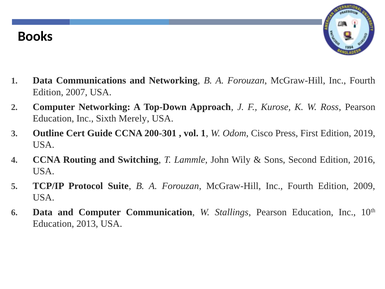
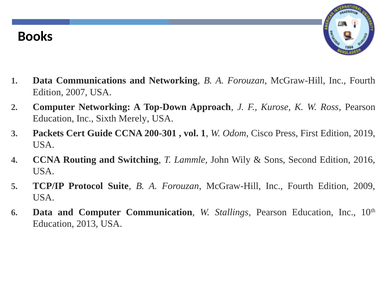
Outline: Outline -> Packets
